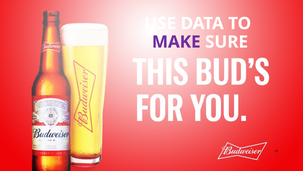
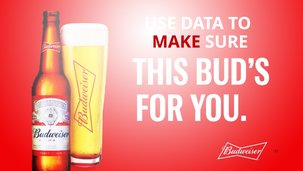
MAKE colour: purple -> red
